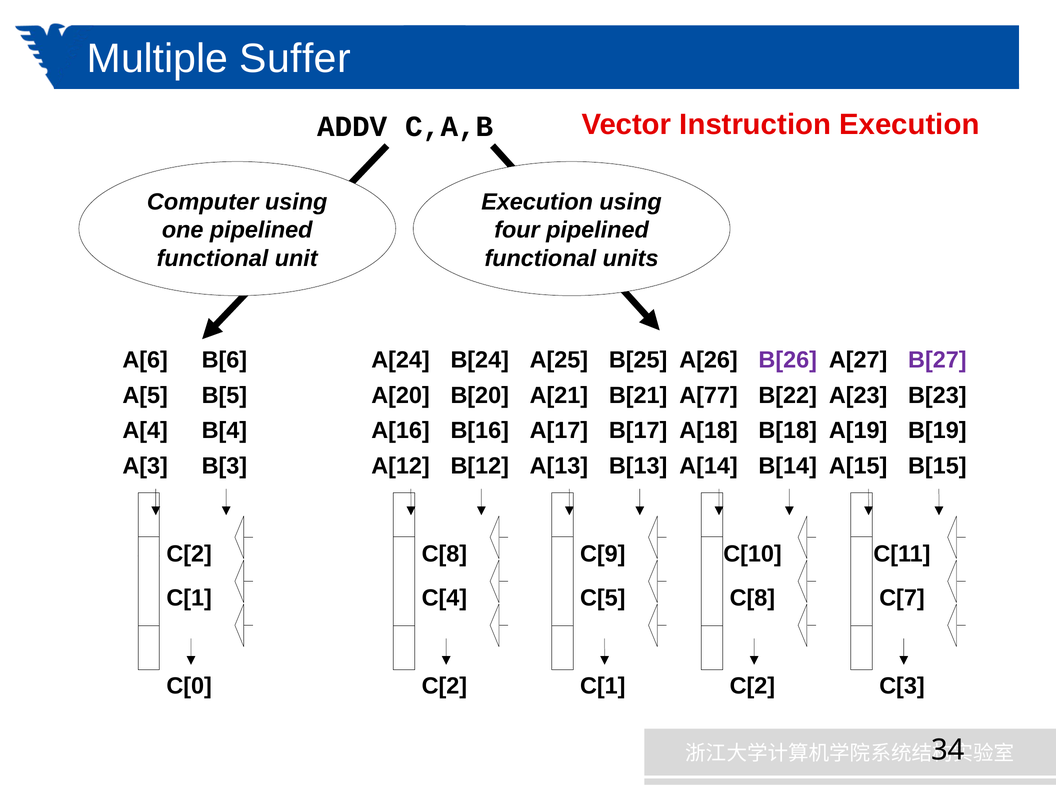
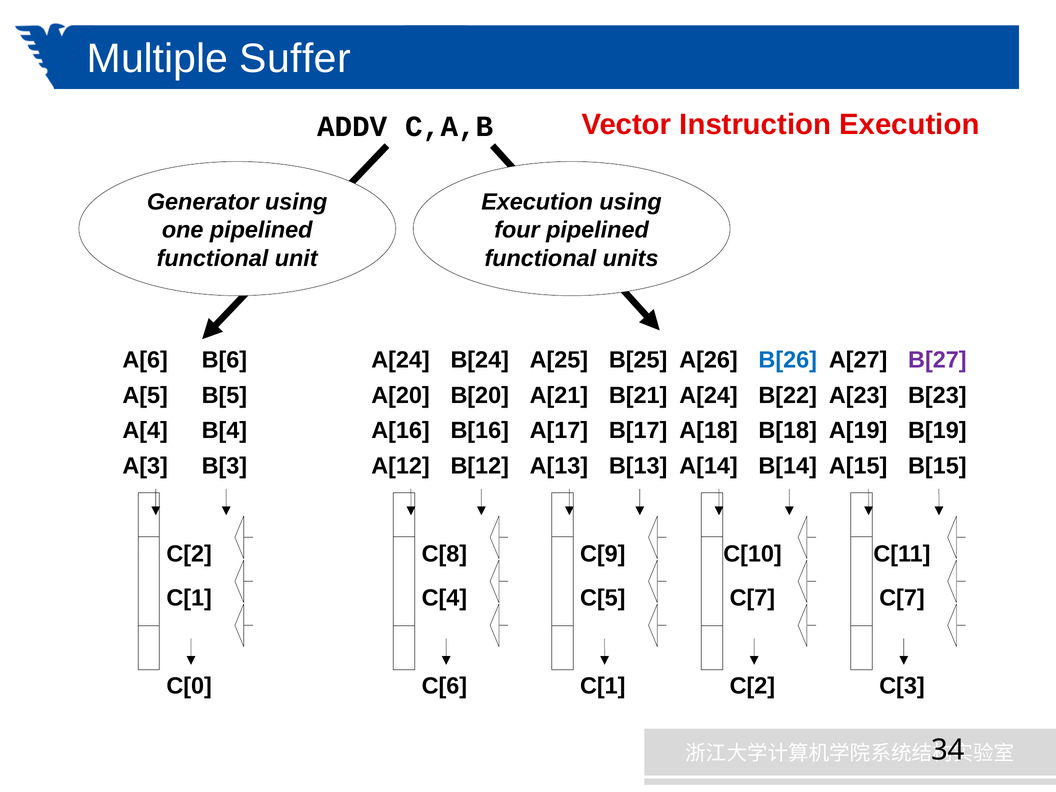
Computer: Computer -> Generator
B[26 colour: purple -> blue
A[77 at (709, 395): A[77 -> A[24
C[8 at (752, 598): C[8 -> C[7
C[2 at (444, 686): C[2 -> C[6
